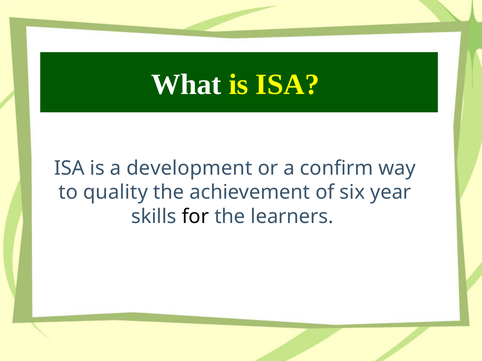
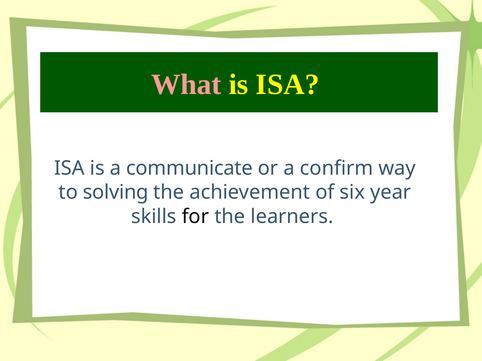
What colour: white -> pink
development: development -> communicate
quality: quality -> solving
